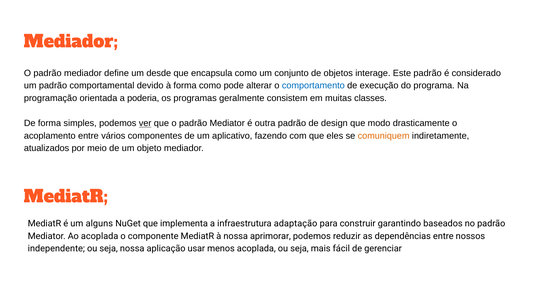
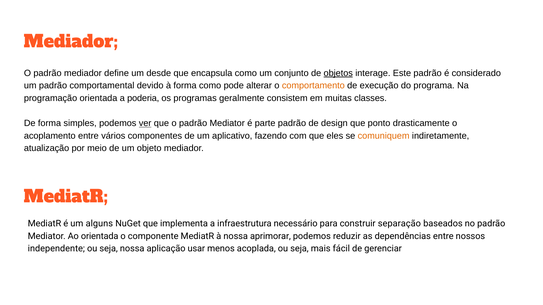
objetos underline: none -> present
comportamento colour: blue -> orange
outra: outra -> parte
modo: modo -> ponto
atualizados: atualizados -> atualização
adaptação: adaptação -> necessário
garantindo: garantindo -> separação
Ao acoplada: acoplada -> orientada
